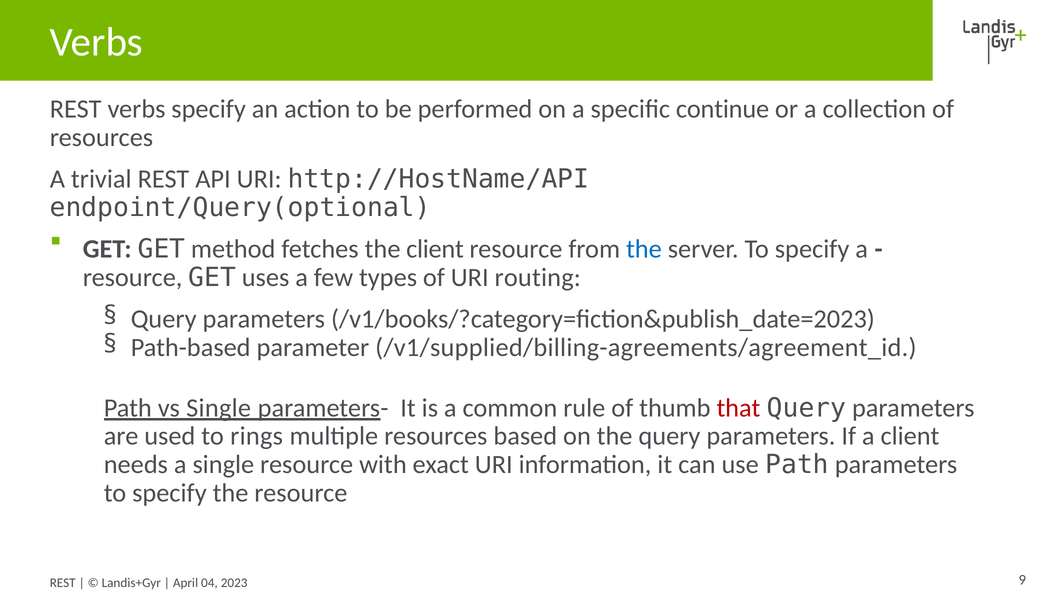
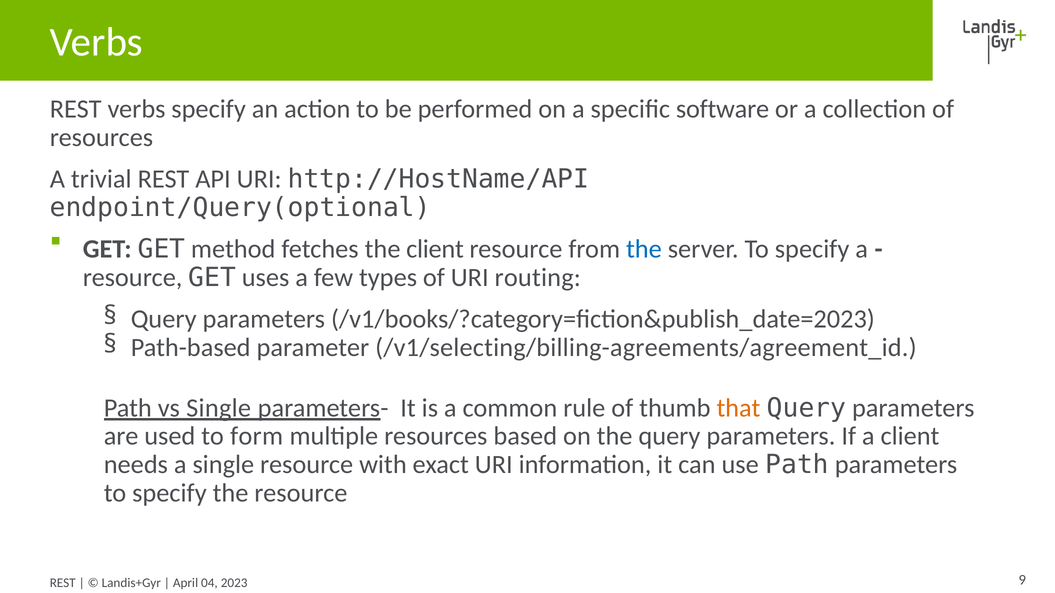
continue: continue -> software
/v1/supplied/billing-agreements/agreement_id: /v1/supplied/billing-agreements/agreement_id -> /v1/selecting/billing-agreements/agreement_id
that colour: red -> orange
rings: rings -> form
